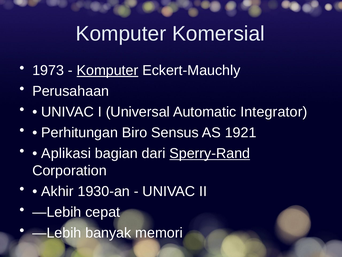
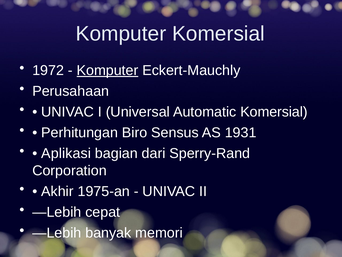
1973: 1973 -> 1972
Automatic Integrator: Integrator -> Komersial
1921: 1921 -> 1931
Sperry-Rand underline: present -> none
1930-an: 1930-an -> 1975-an
